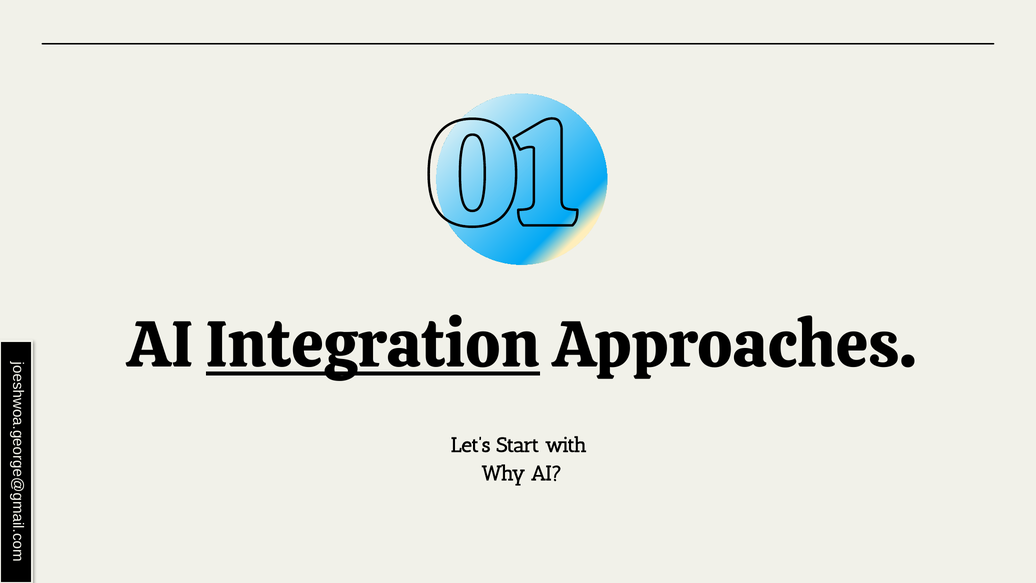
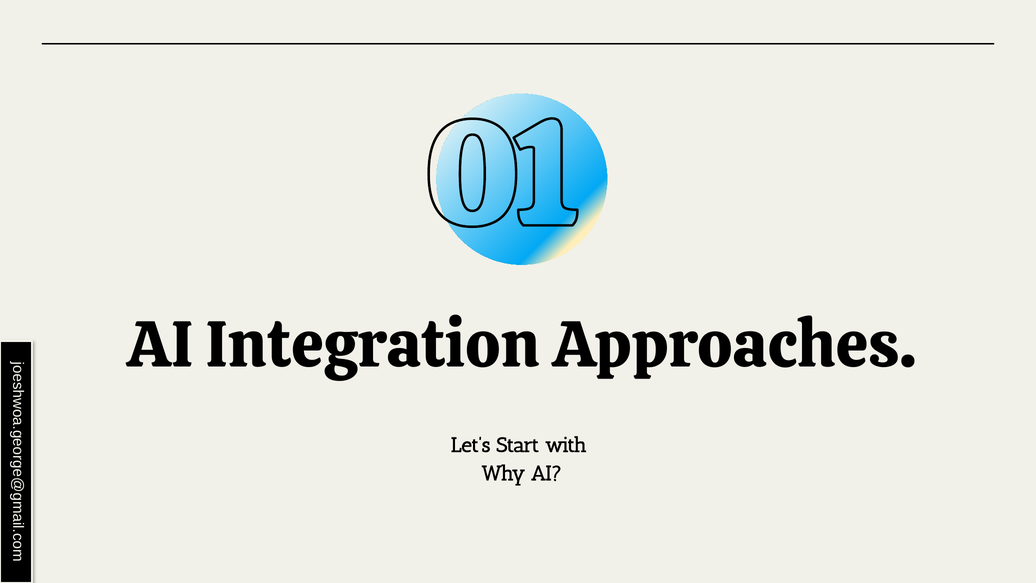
Integration underline: present -> none
